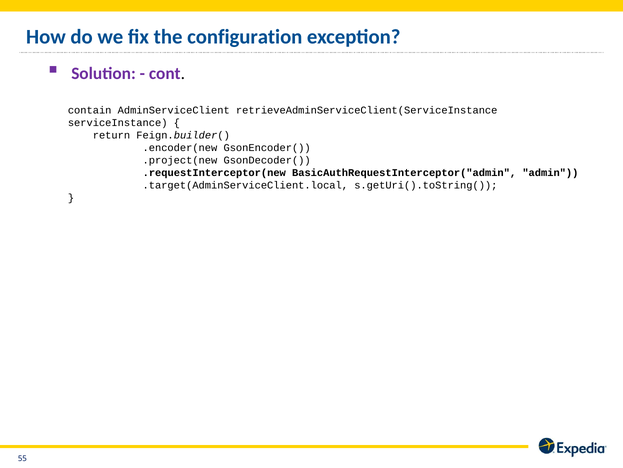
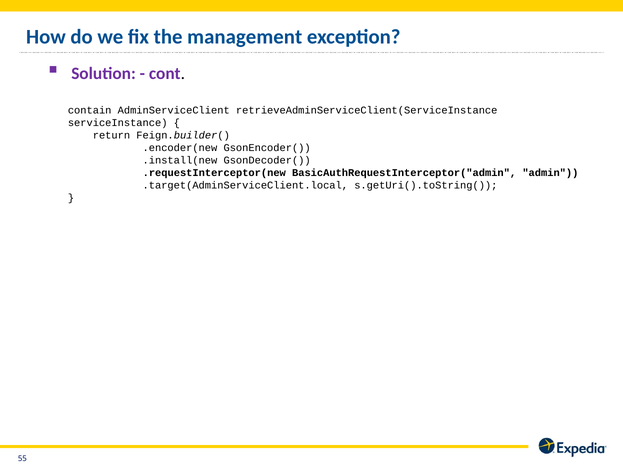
configuration: configuration -> management
.project(new: .project(new -> .install(new
